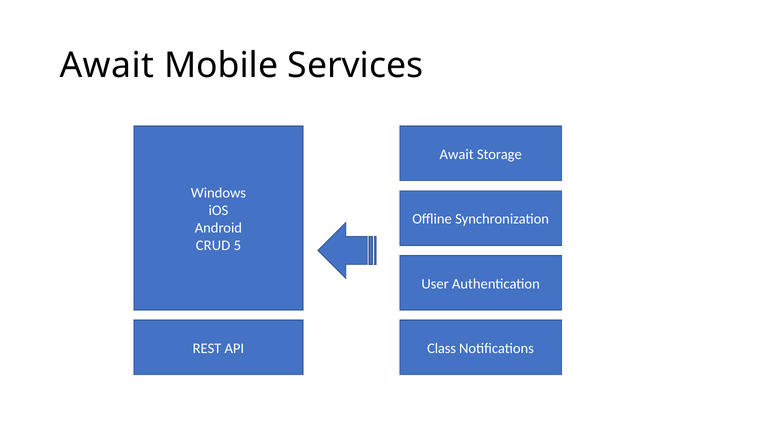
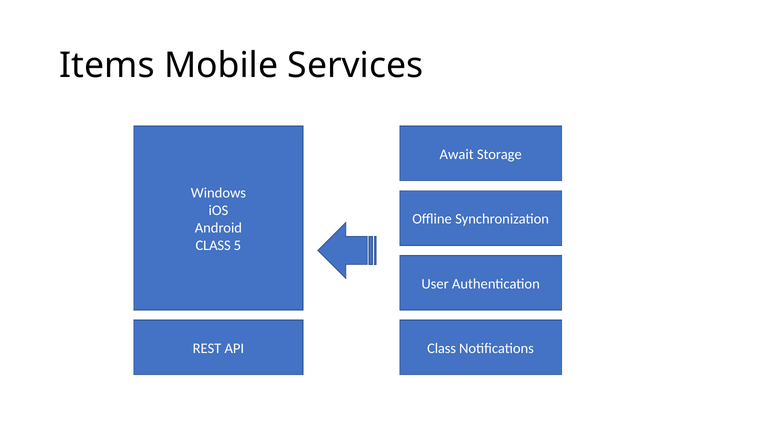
Await at (107, 65): Await -> Items
CRUD at (213, 245): CRUD -> CLASS
